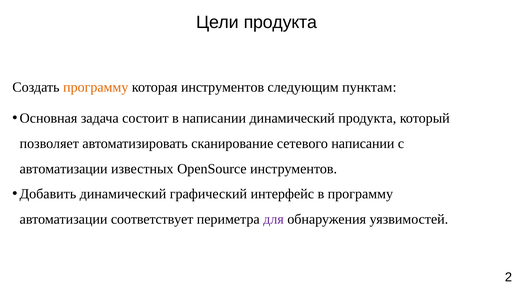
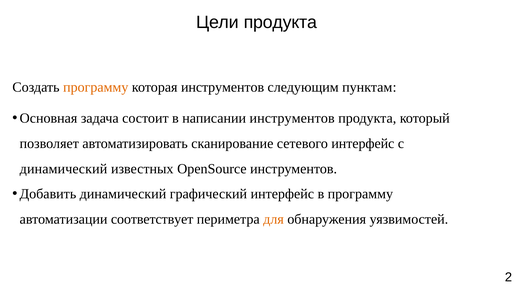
написании динамический: динамический -> инструментов
сетевого написании: написании -> интерфейс
автоматизации at (64, 169): автоматизации -> динамический
для colour: purple -> orange
